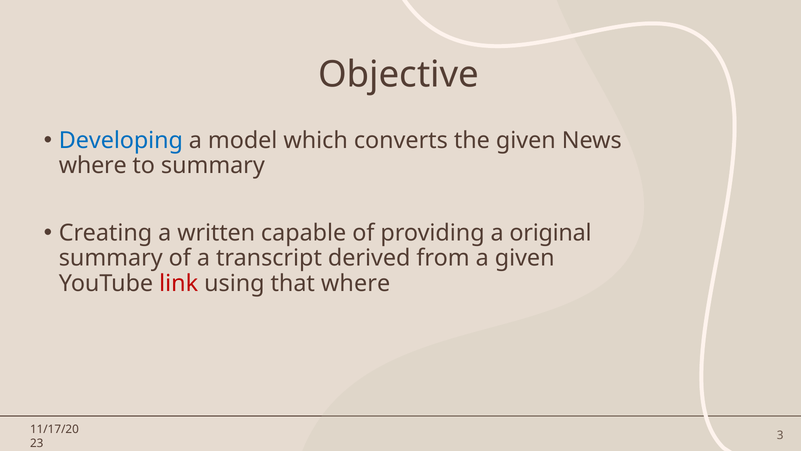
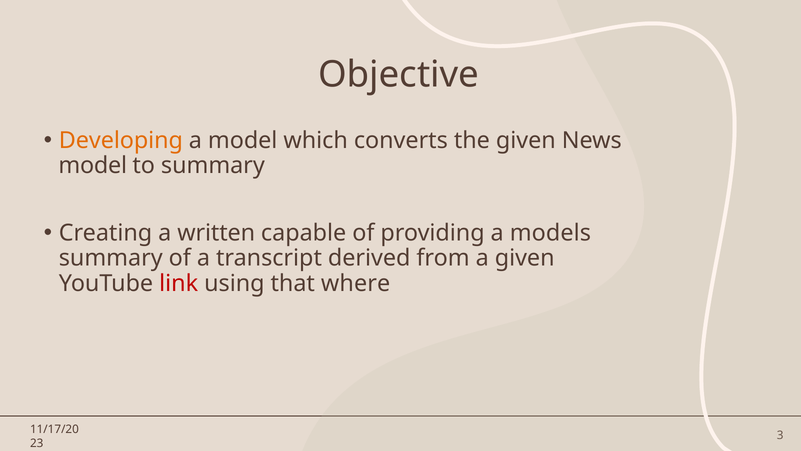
Developing colour: blue -> orange
where at (93, 166): where -> model
original: original -> models
